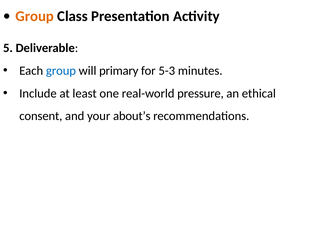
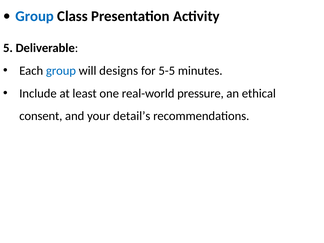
Group at (35, 16) colour: orange -> blue
primary: primary -> designs
5-3: 5-3 -> 5-5
about’s: about’s -> detail’s
